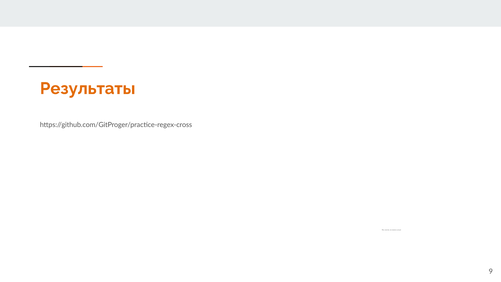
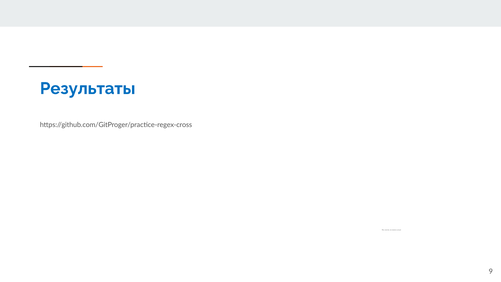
Результаты colour: orange -> blue
